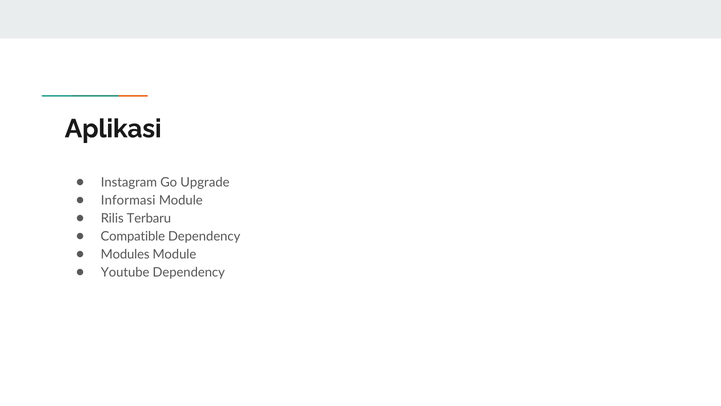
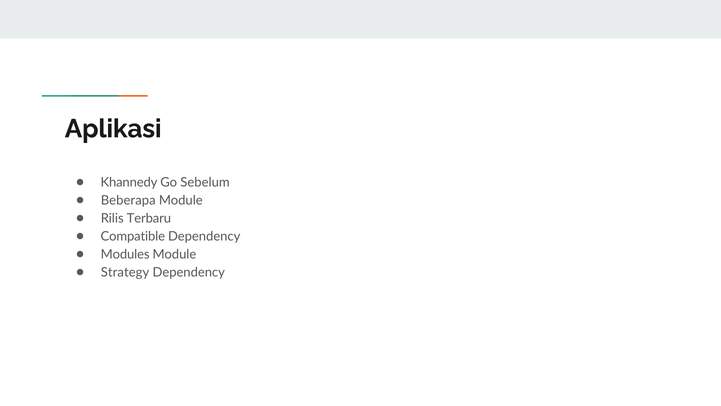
Instagram: Instagram -> Khannedy
Upgrade: Upgrade -> Sebelum
Informasi: Informasi -> Beberapa
Youtube: Youtube -> Strategy
